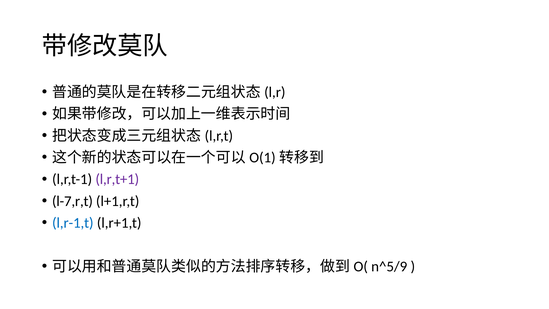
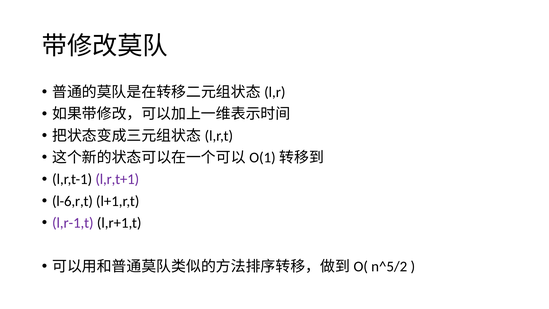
l-7,r,t: l-7,r,t -> l-6,r,t
l,r-1,t colour: blue -> purple
n^5/9: n^5/9 -> n^5/2
